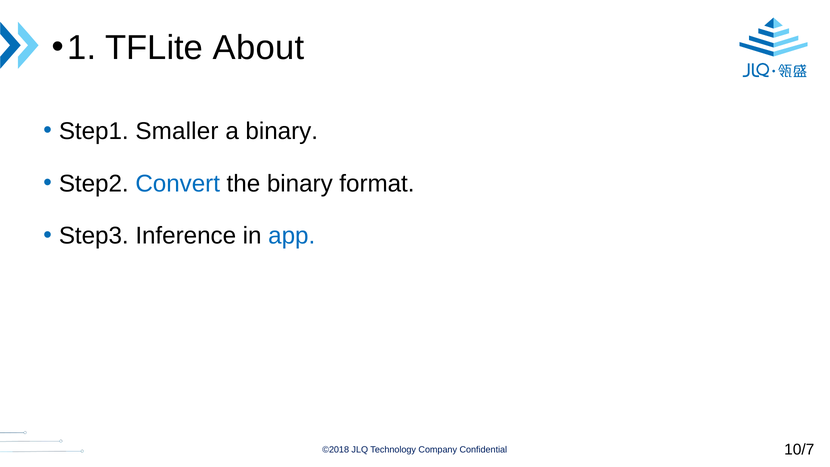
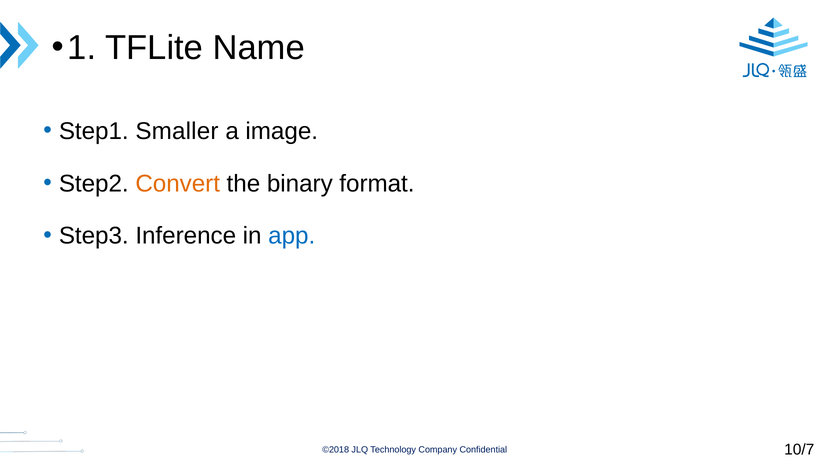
About: About -> Name
a binary: binary -> image
Convert colour: blue -> orange
